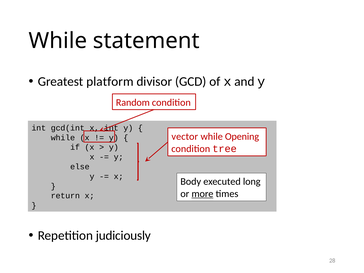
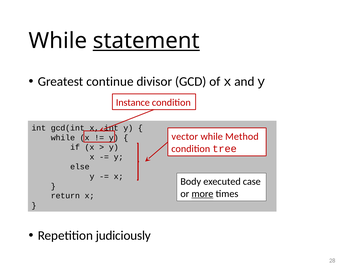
statement underline: none -> present
platform: platform -> continue
Random: Random -> Instance
Opening: Opening -> Method
long: long -> case
